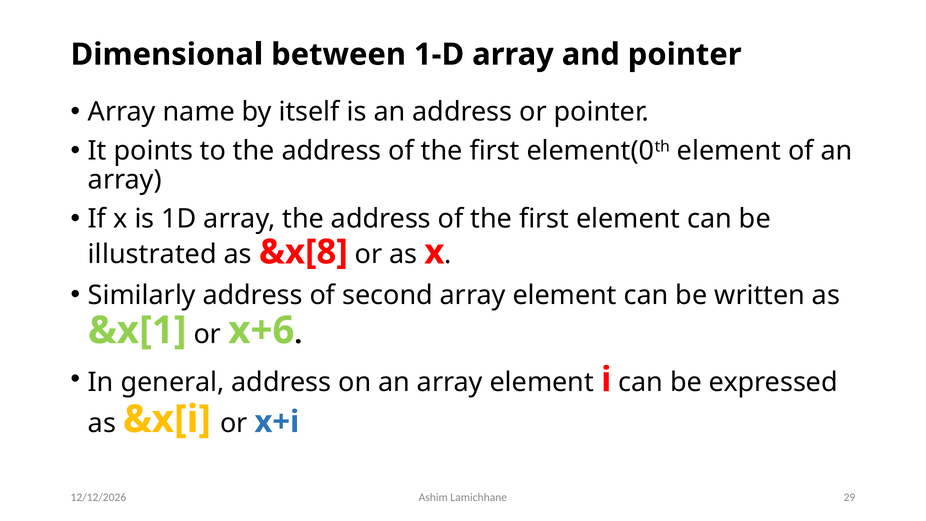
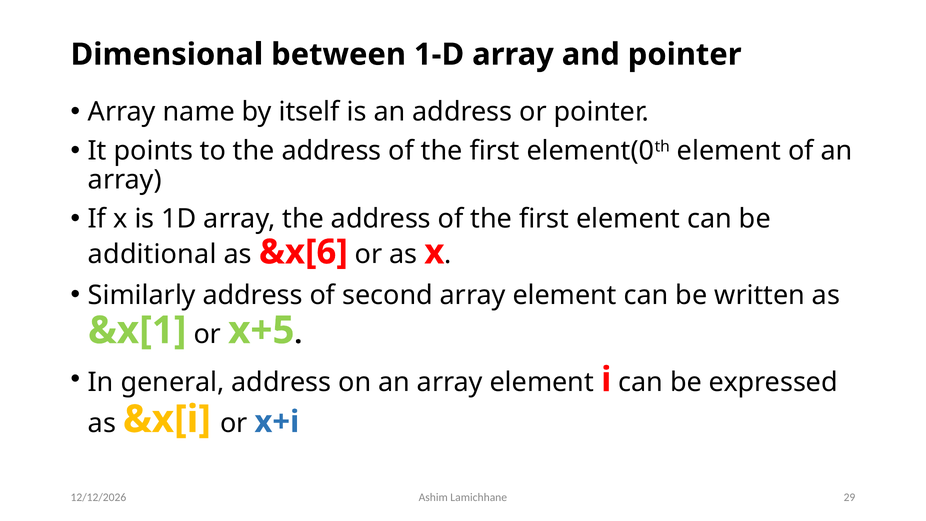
illustrated: illustrated -> additional
&x[8: &x[8 -> &x[6
x+6: x+6 -> x+5
